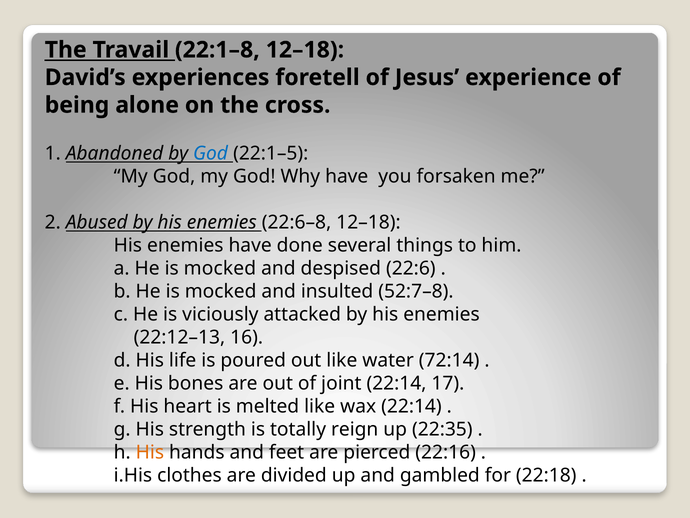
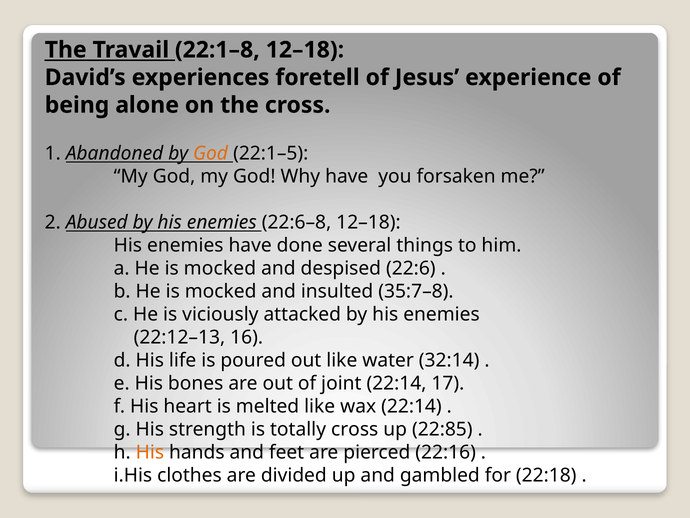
God at (211, 153) colour: blue -> orange
52:7–8: 52:7–8 -> 35:7–8
72:14: 72:14 -> 32:14
totally reign: reign -> cross
22:35: 22:35 -> 22:85
